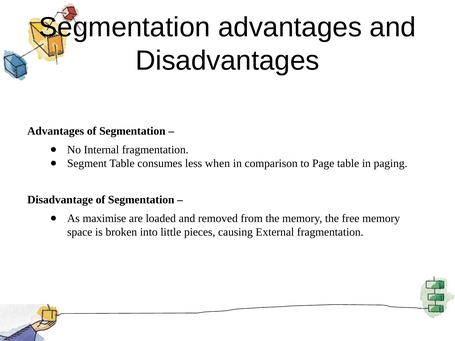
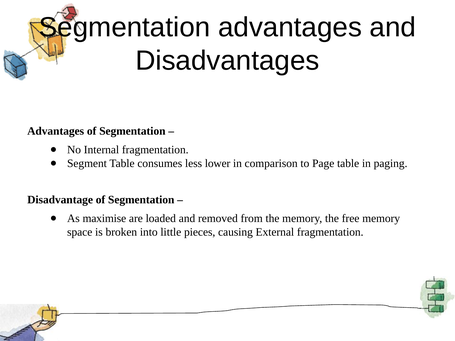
when: when -> lower
